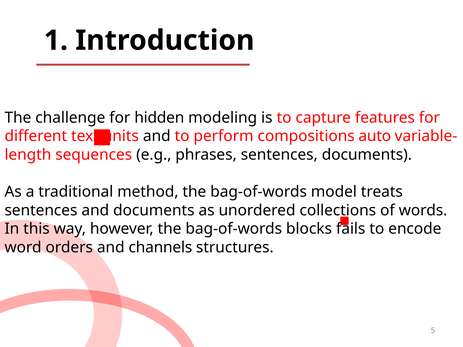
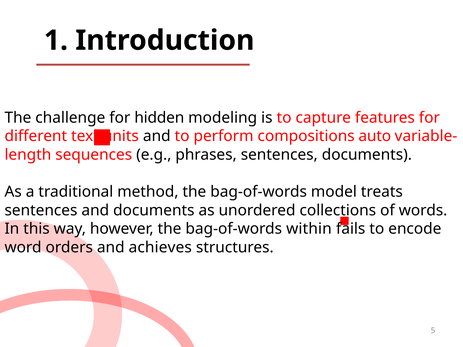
blocks: blocks -> within
channels: channels -> achieves
